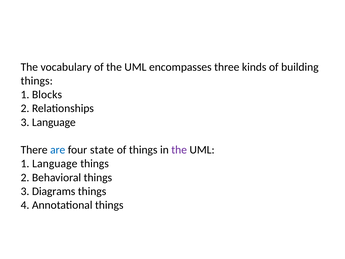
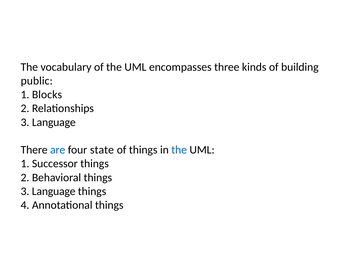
things at (37, 81): things -> public
the at (179, 150) colour: purple -> blue
1 Language: Language -> Successor
Diagrams at (54, 191): Diagrams -> Language
